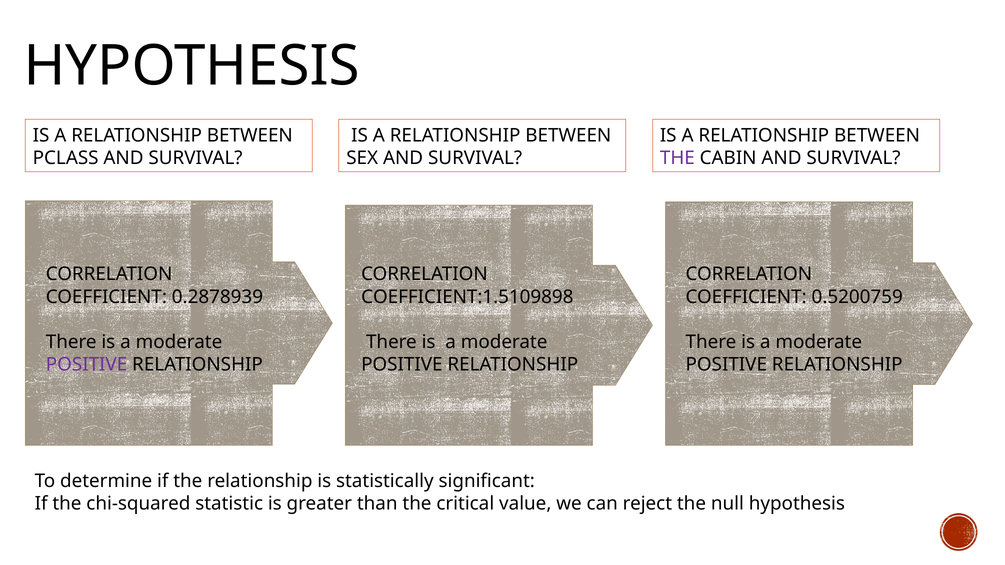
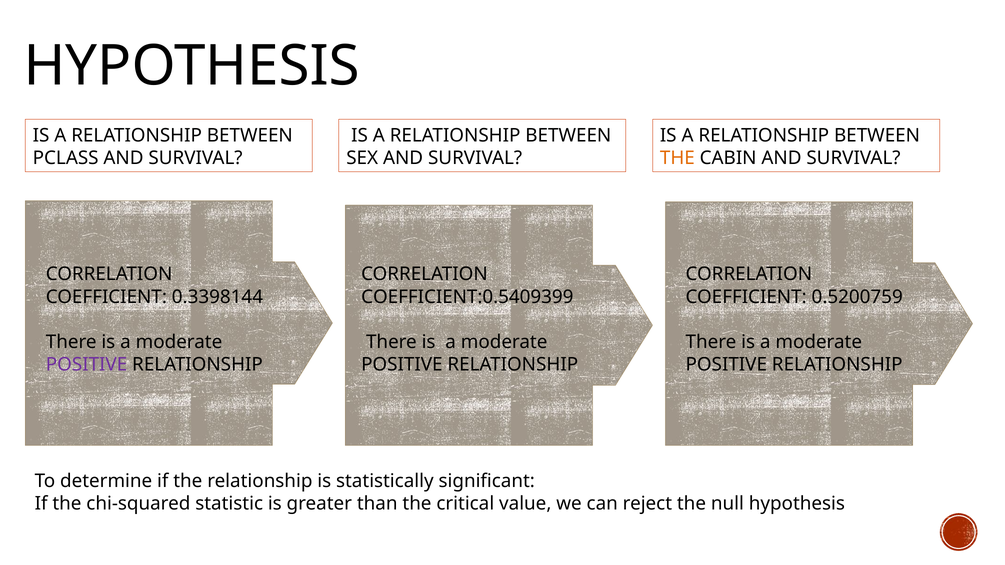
THE at (677, 158) colour: purple -> orange
0.2878939: 0.2878939 -> 0.3398144
COEFFICIENT:1.5109898: COEFFICIENT:1.5109898 -> COEFFICIENT:0.5409399
